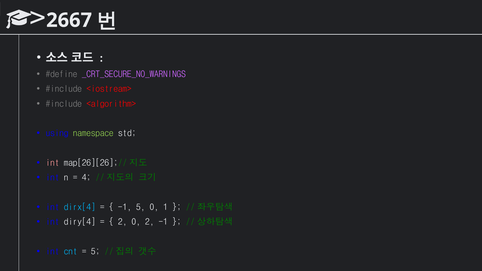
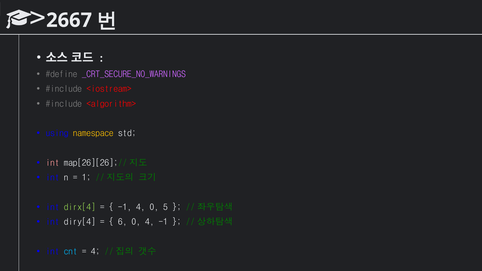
namespace colour: light green -> yellow
4: 4 -> 1
dirx[4 colour: light blue -> light green
-1 5: 5 -> 4
1: 1 -> 5
2 at (123, 222): 2 -> 6
0 2: 2 -> 4
5 at (95, 252): 5 -> 4
